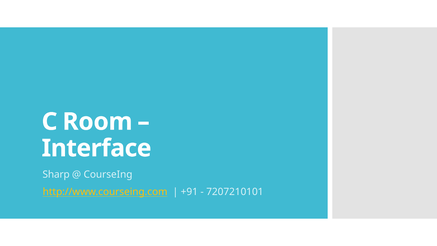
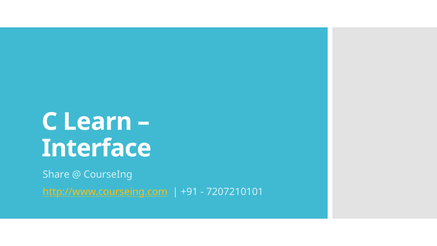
Room: Room -> Learn
Sharp: Sharp -> Share
